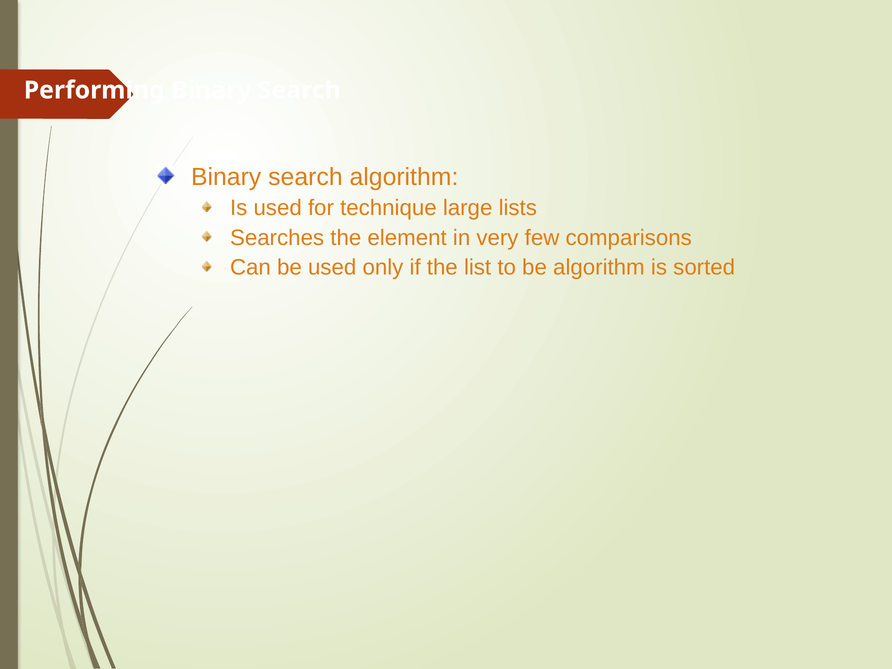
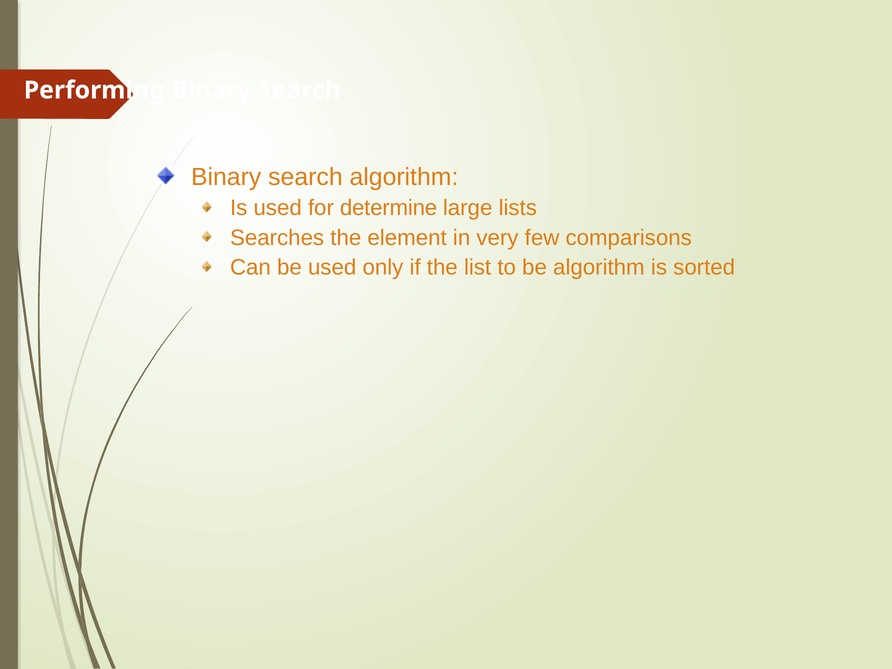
technique: technique -> determine
